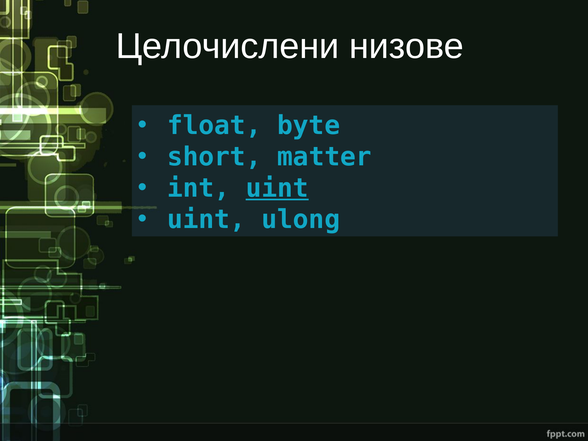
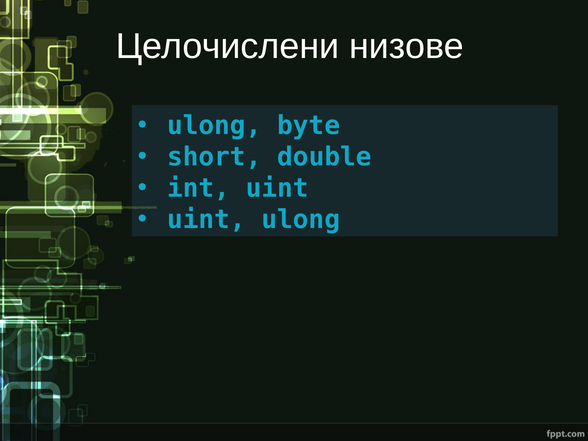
float at (214, 126): float -> ulong
matter: matter -> double
uint at (277, 188) underline: present -> none
